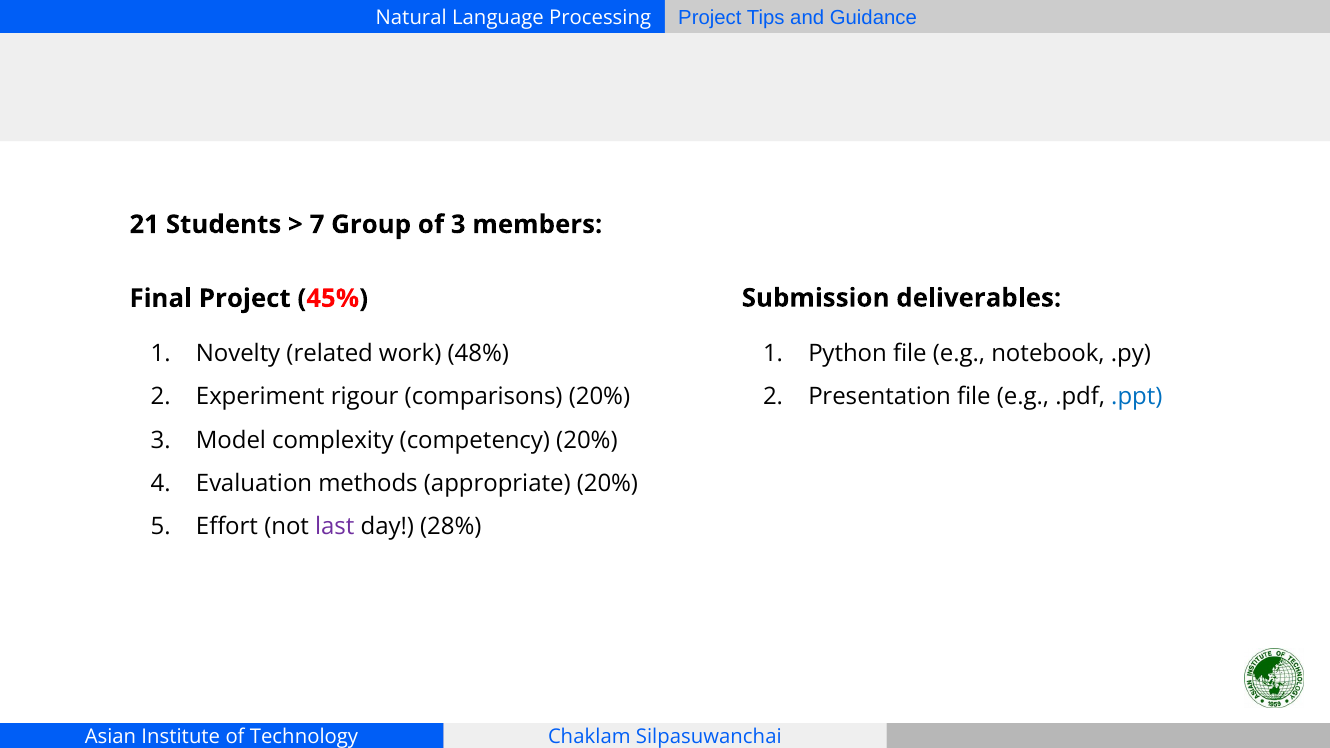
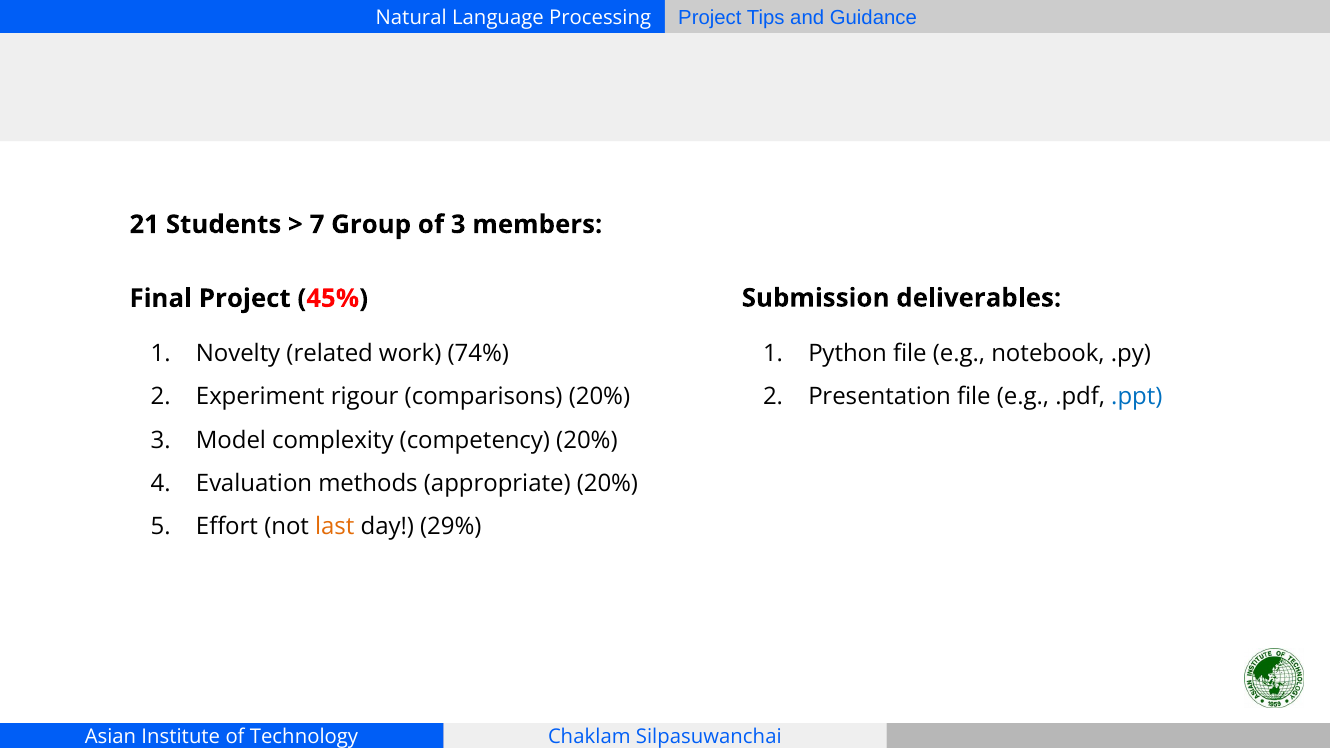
48%: 48% -> 74%
last colour: purple -> orange
28%: 28% -> 29%
